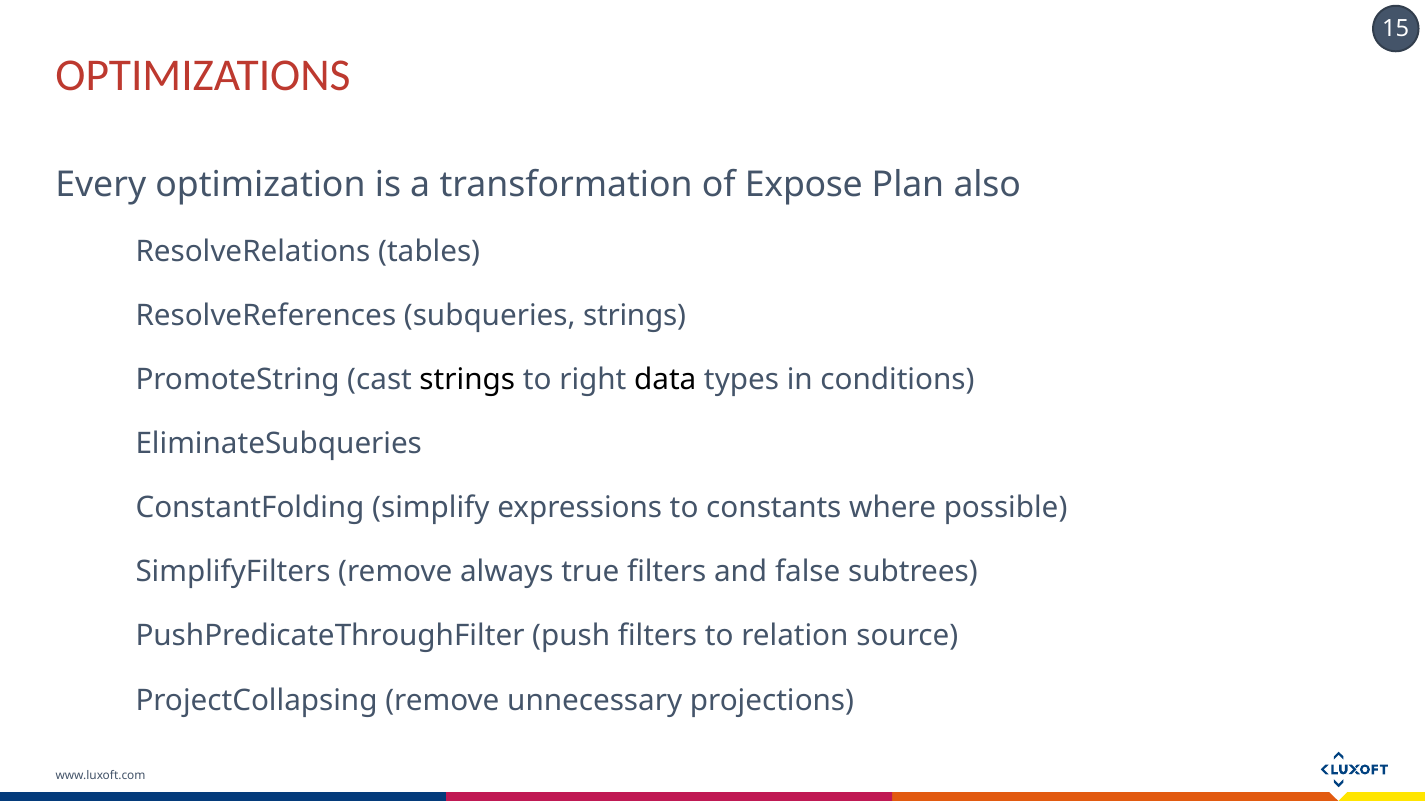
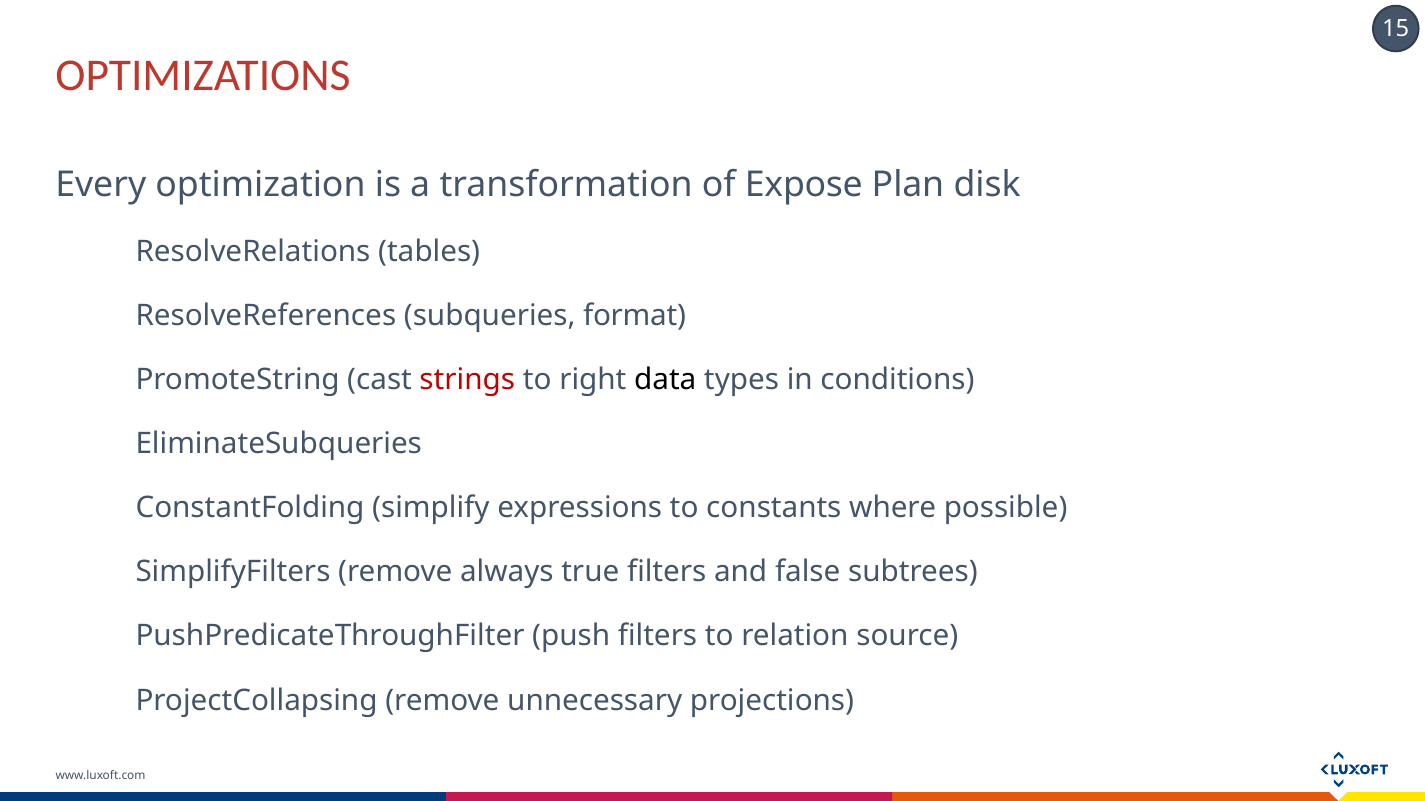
also: also -> disk
subqueries strings: strings -> format
strings at (467, 380) colour: black -> red
